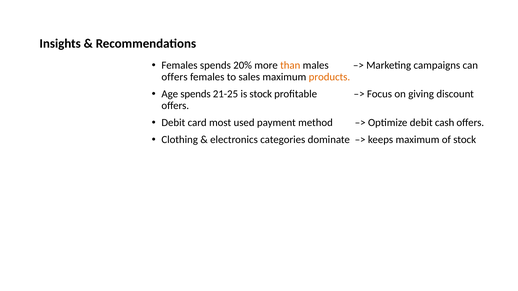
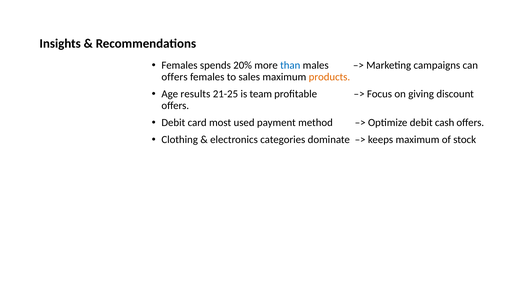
than colour: orange -> blue
Age spends: spends -> results
is stock: stock -> team
